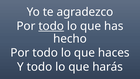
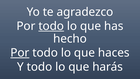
Por at (20, 53) underline: none -> present
